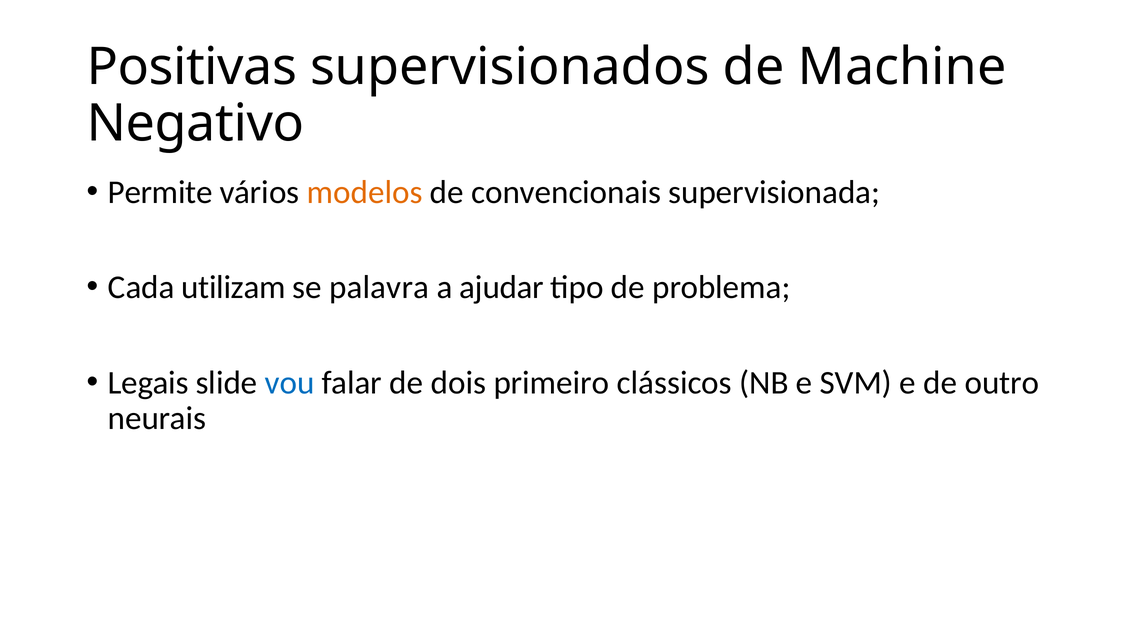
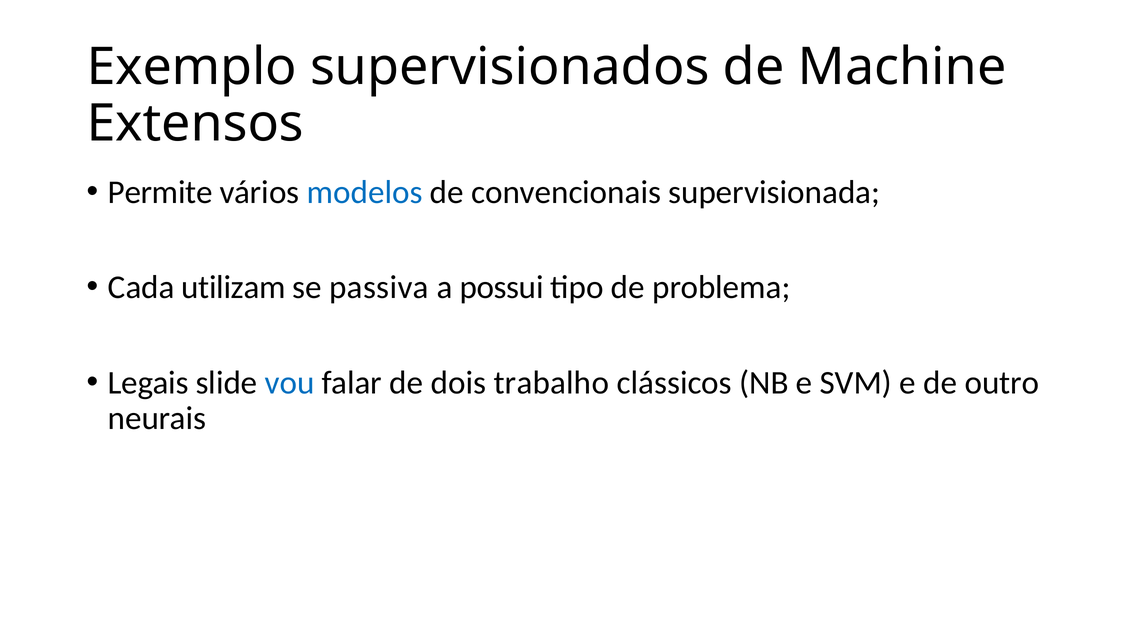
Positivas: Positivas -> Exemplo
Negativo: Negativo -> Extensos
modelos colour: orange -> blue
palavra: palavra -> passiva
ajudar: ajudar -> possui
primeiro: primeiro -> trabalho
